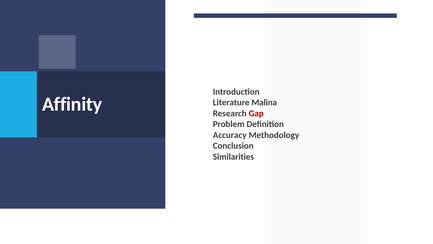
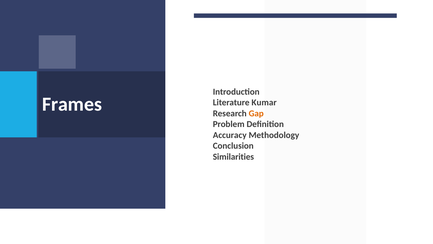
Affinity: Affinity -> Frames
Malina: Malina -> Kumar
Gap colour: red -> orange
